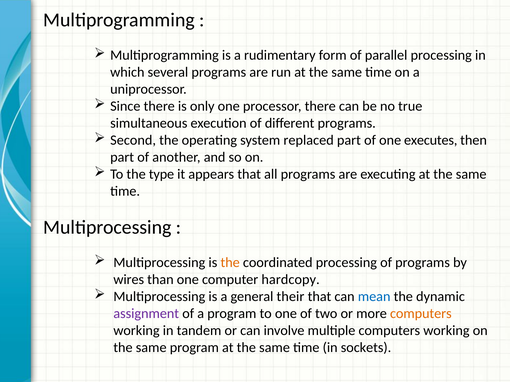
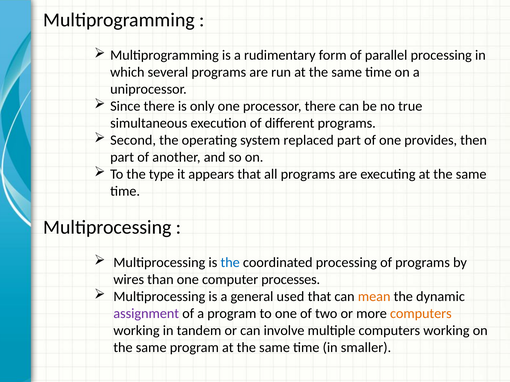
executes: executes -> provides
the at (230, 263) colour: orange -> blue
hardcopy: hardcopy -> processes
their: their -> used
mean colour: blue -> orange
sockets: sockets -> smaller
